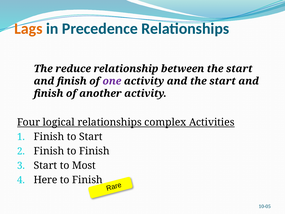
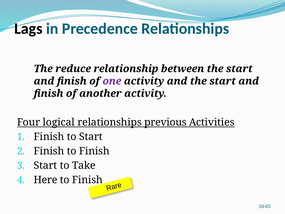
Lags colour: orange -> black
complex: complex -> previous
Most: Most -> Take
